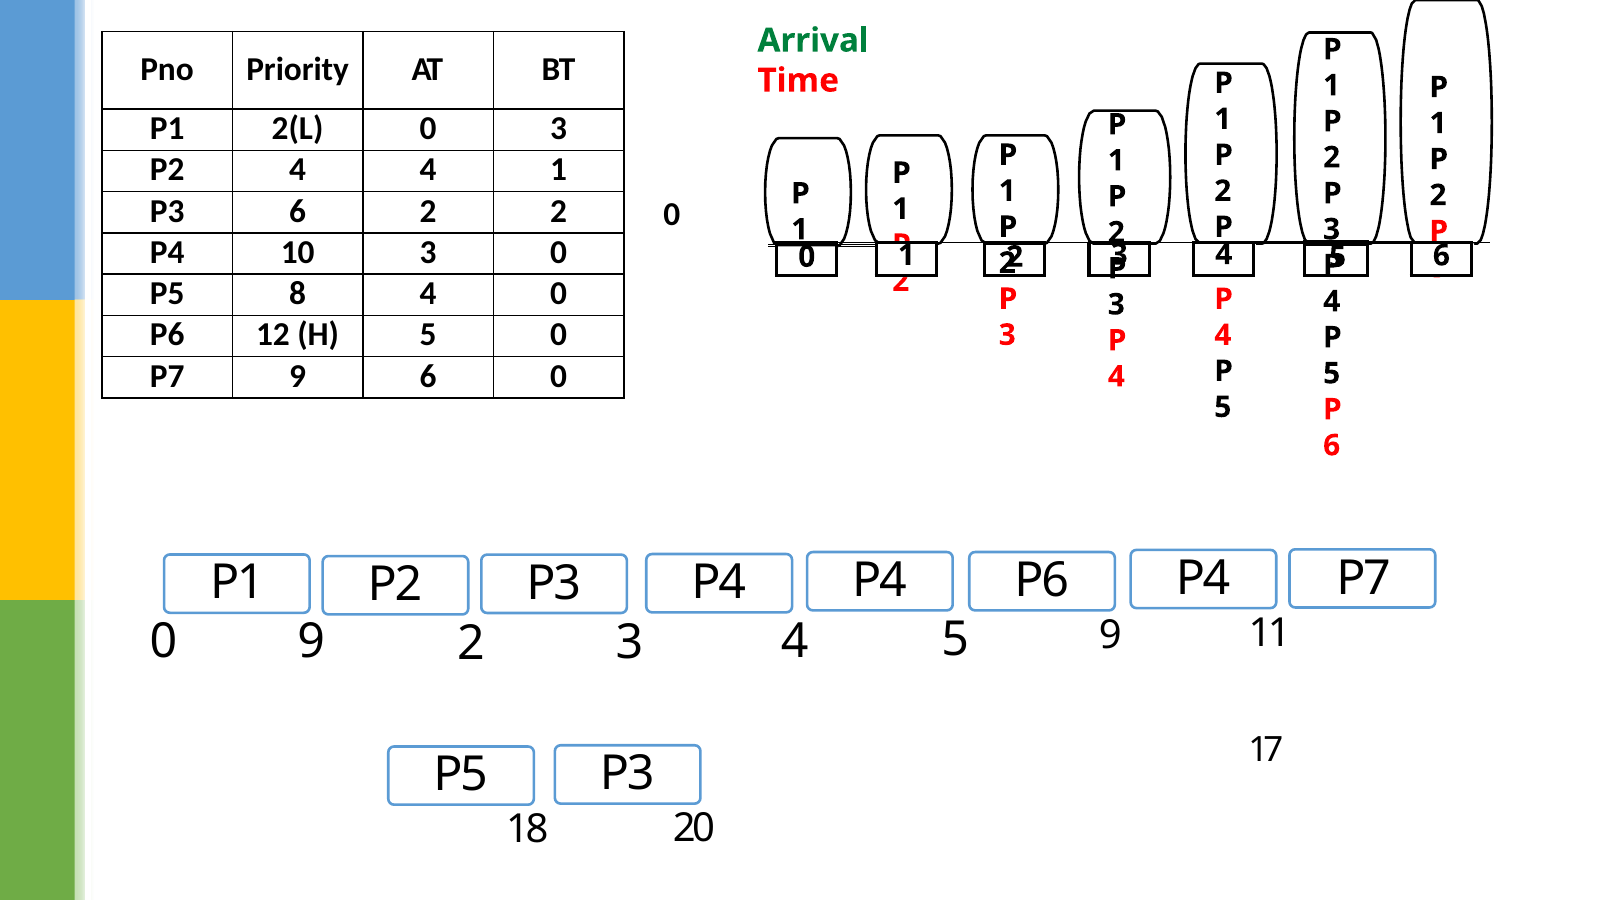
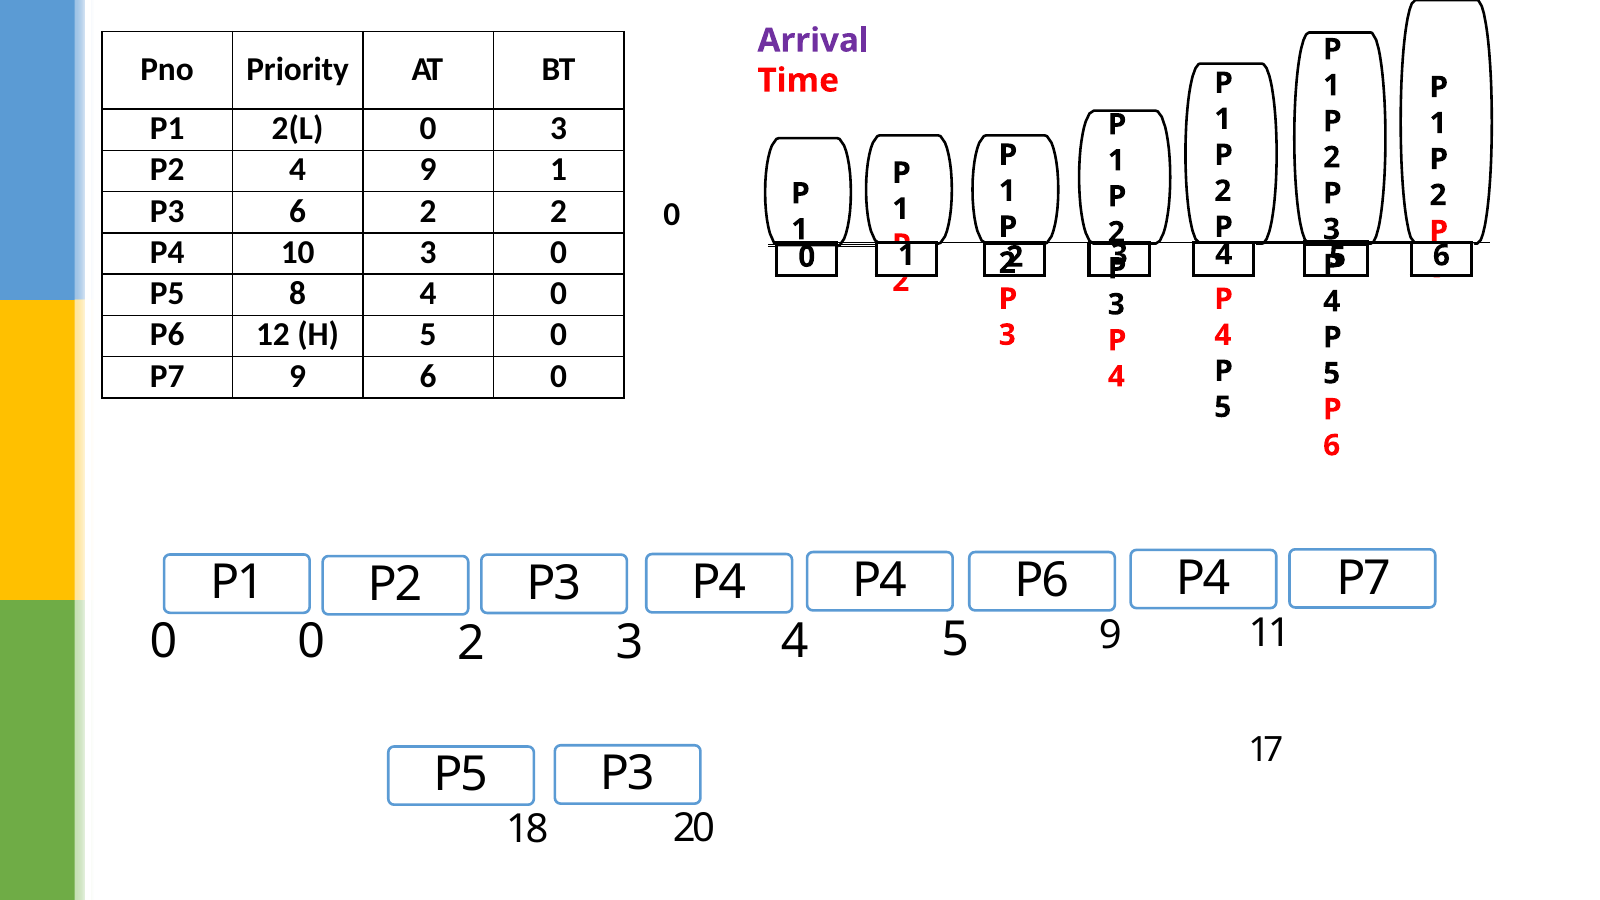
Arrival colour: green -> purple
4 4: 4 -> 9
0 9: 9 -> 0
